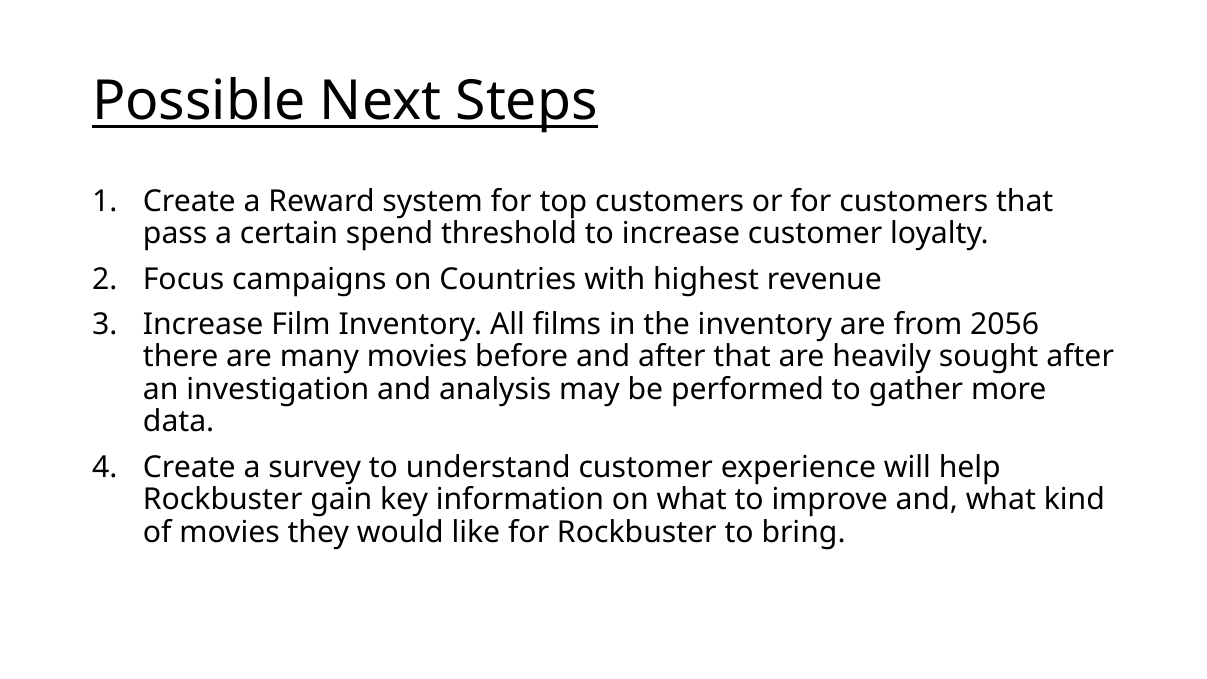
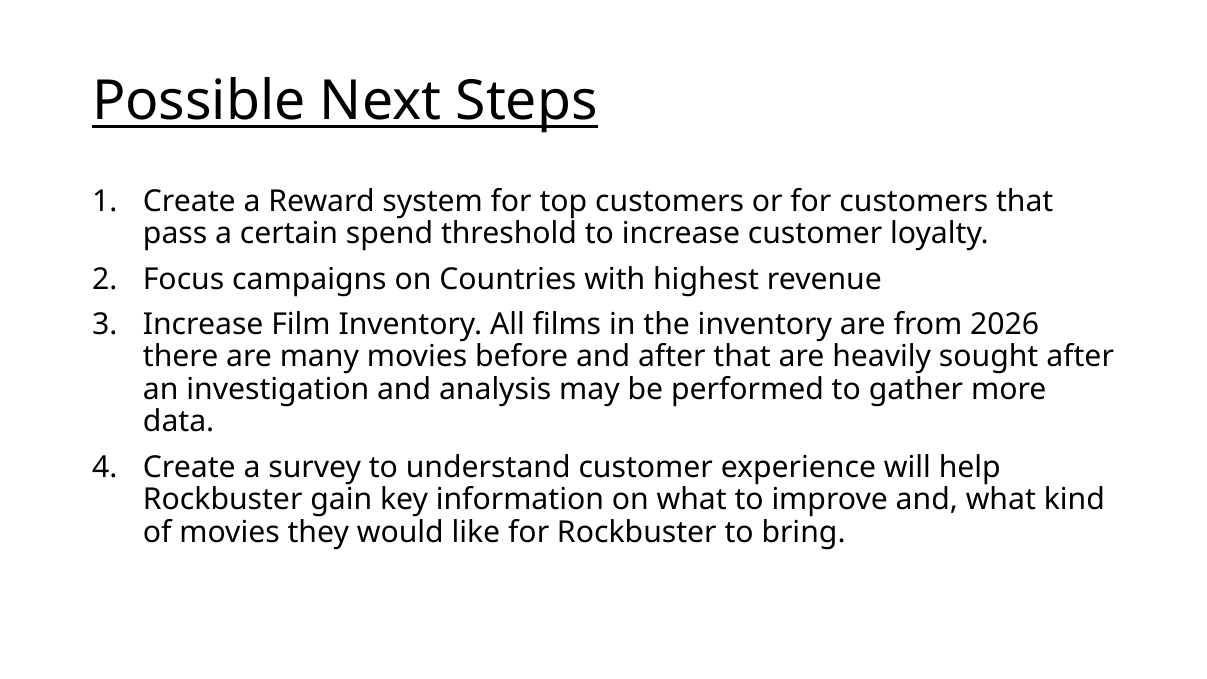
2056: 2056 -> 2026
